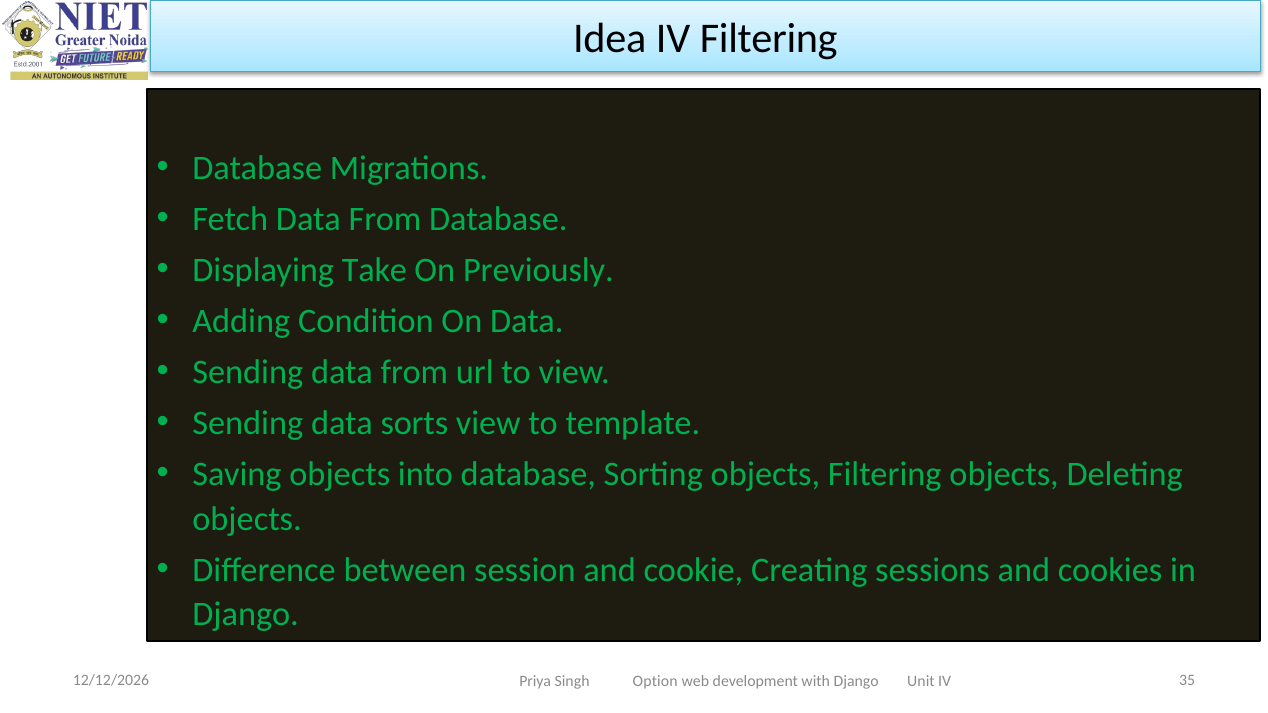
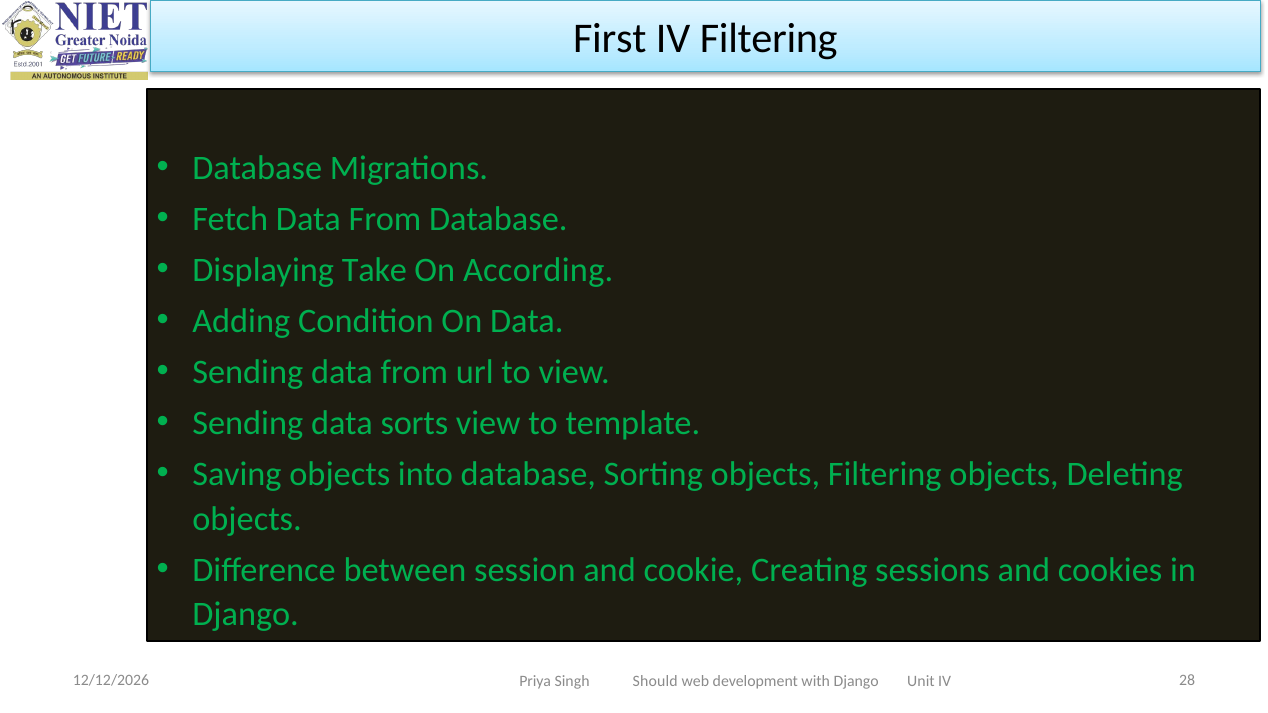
Idea: Idea -> First
Previously: Previously -> According
35: 35 -> 28
Option: Option -> Should
